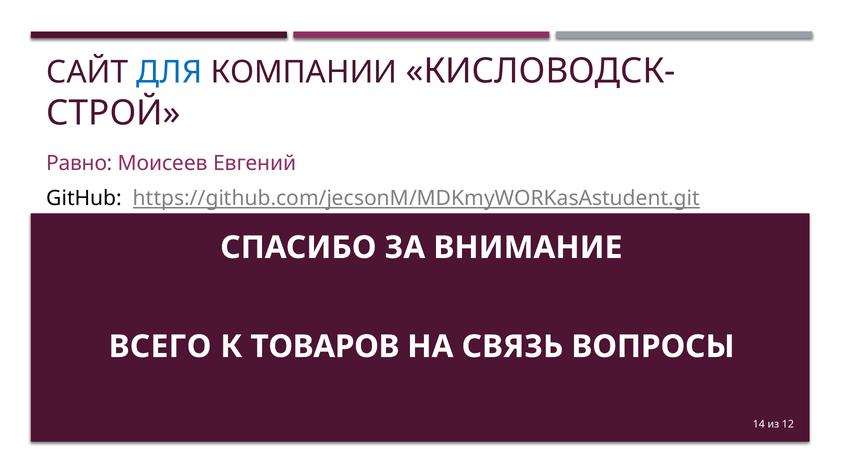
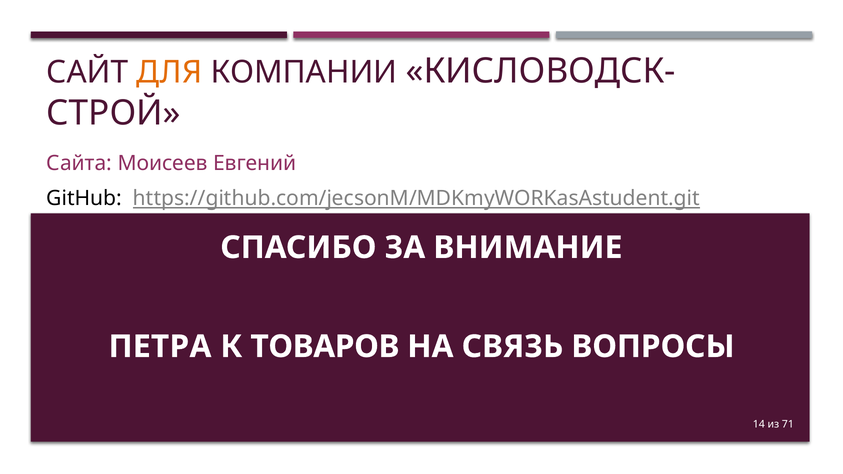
ДЛЯ colour: blue -> orange
Равно: Равно -> Сайта
ВСЕГО: ВСЕГО -> ПЕТРА
12: 12 -> 71
